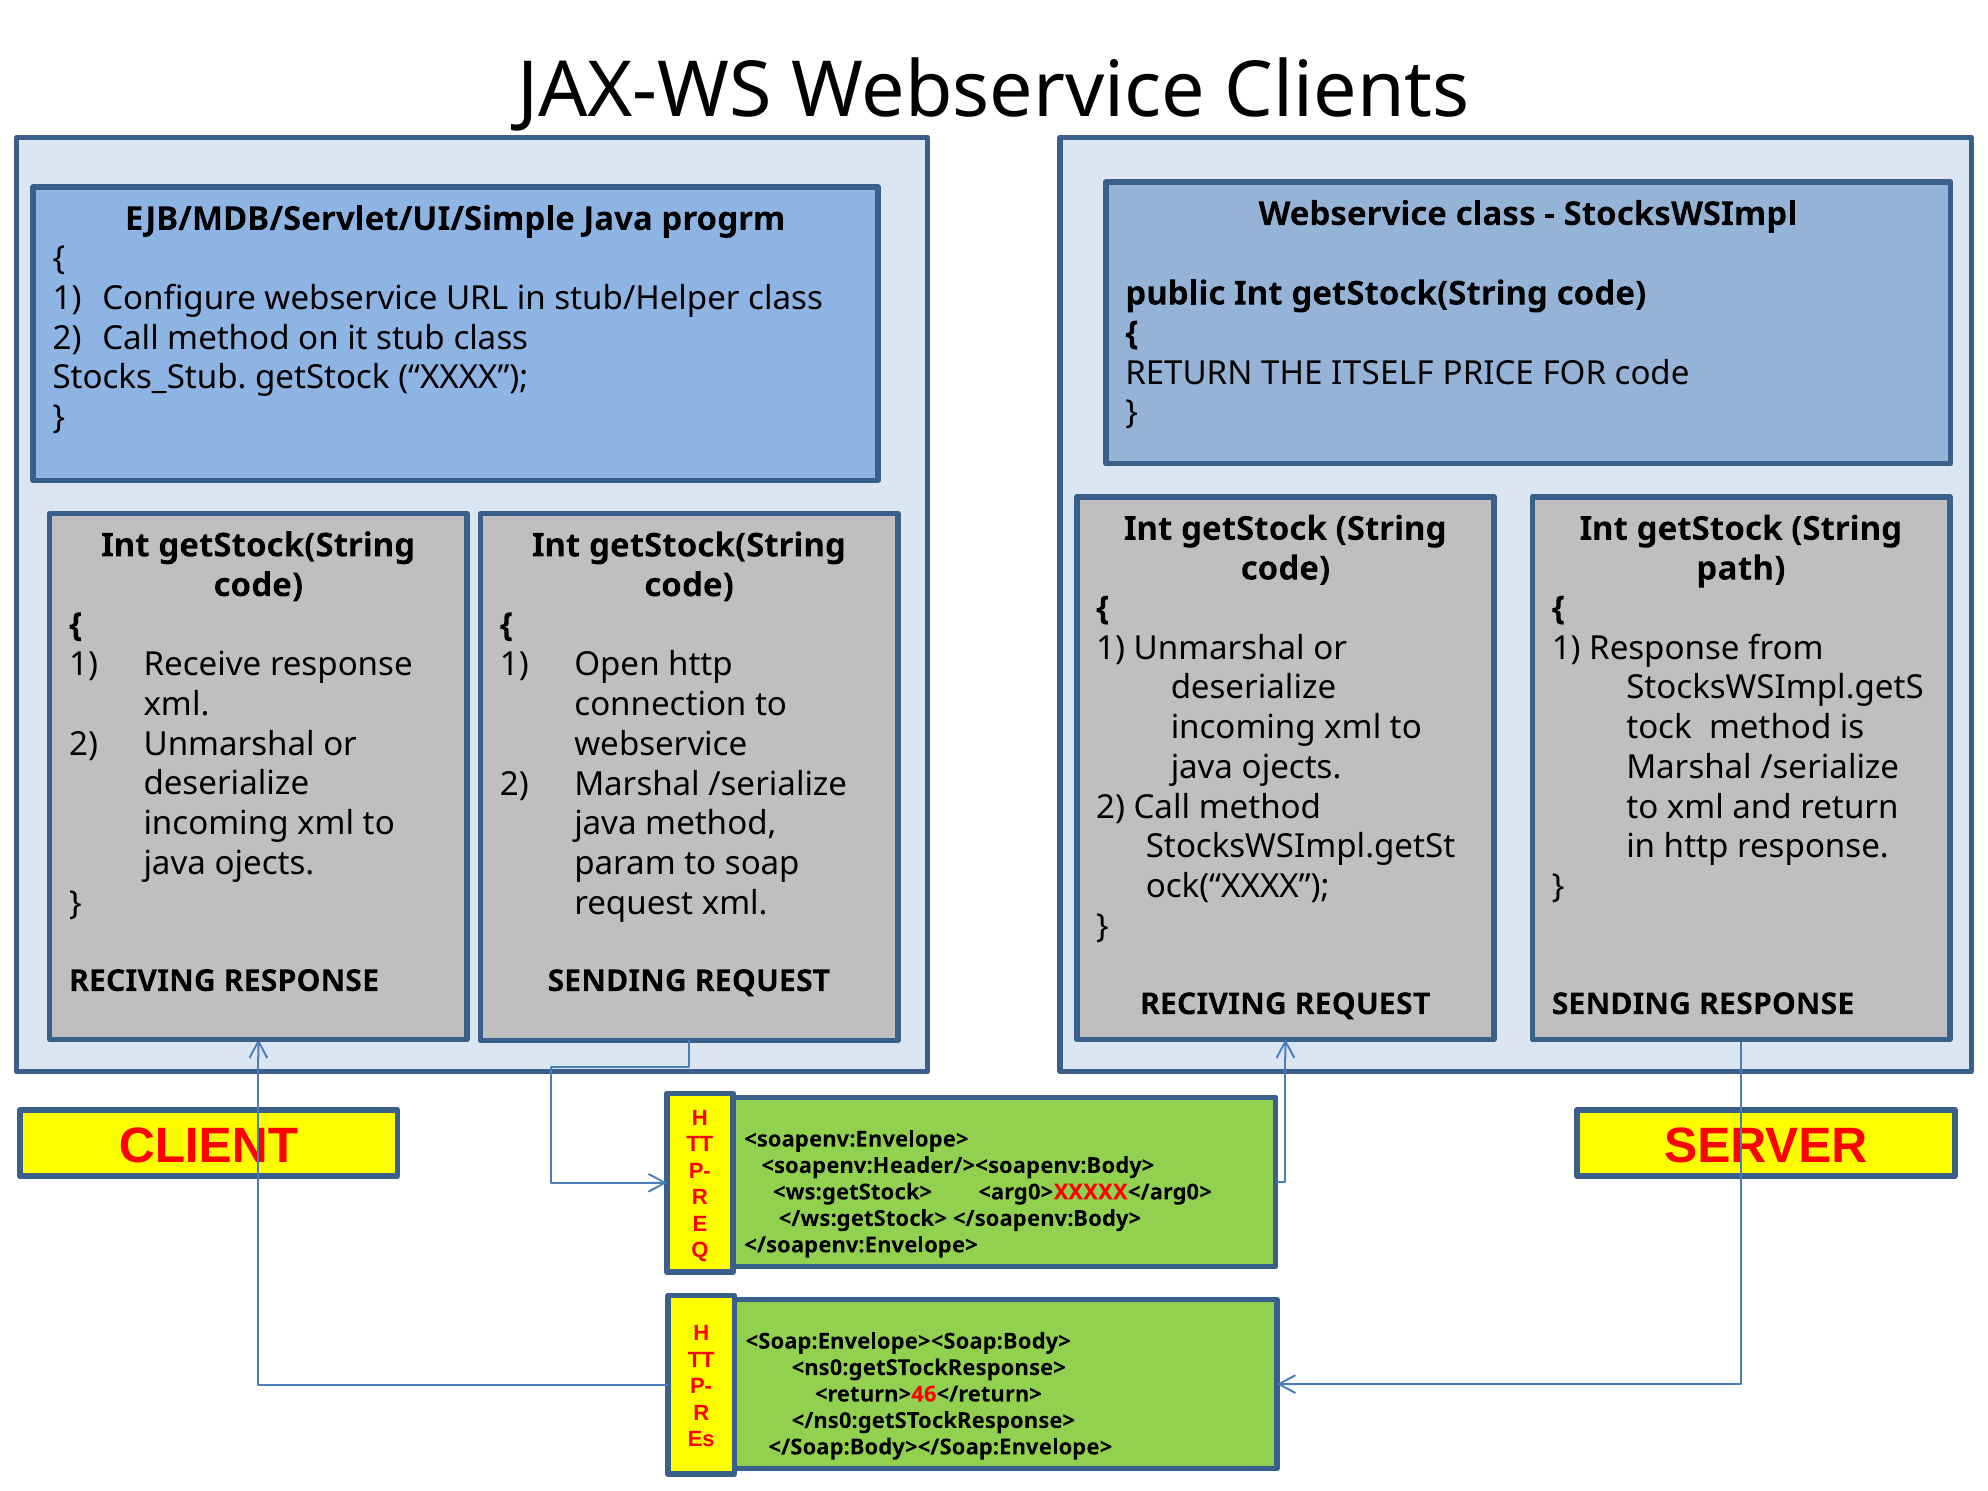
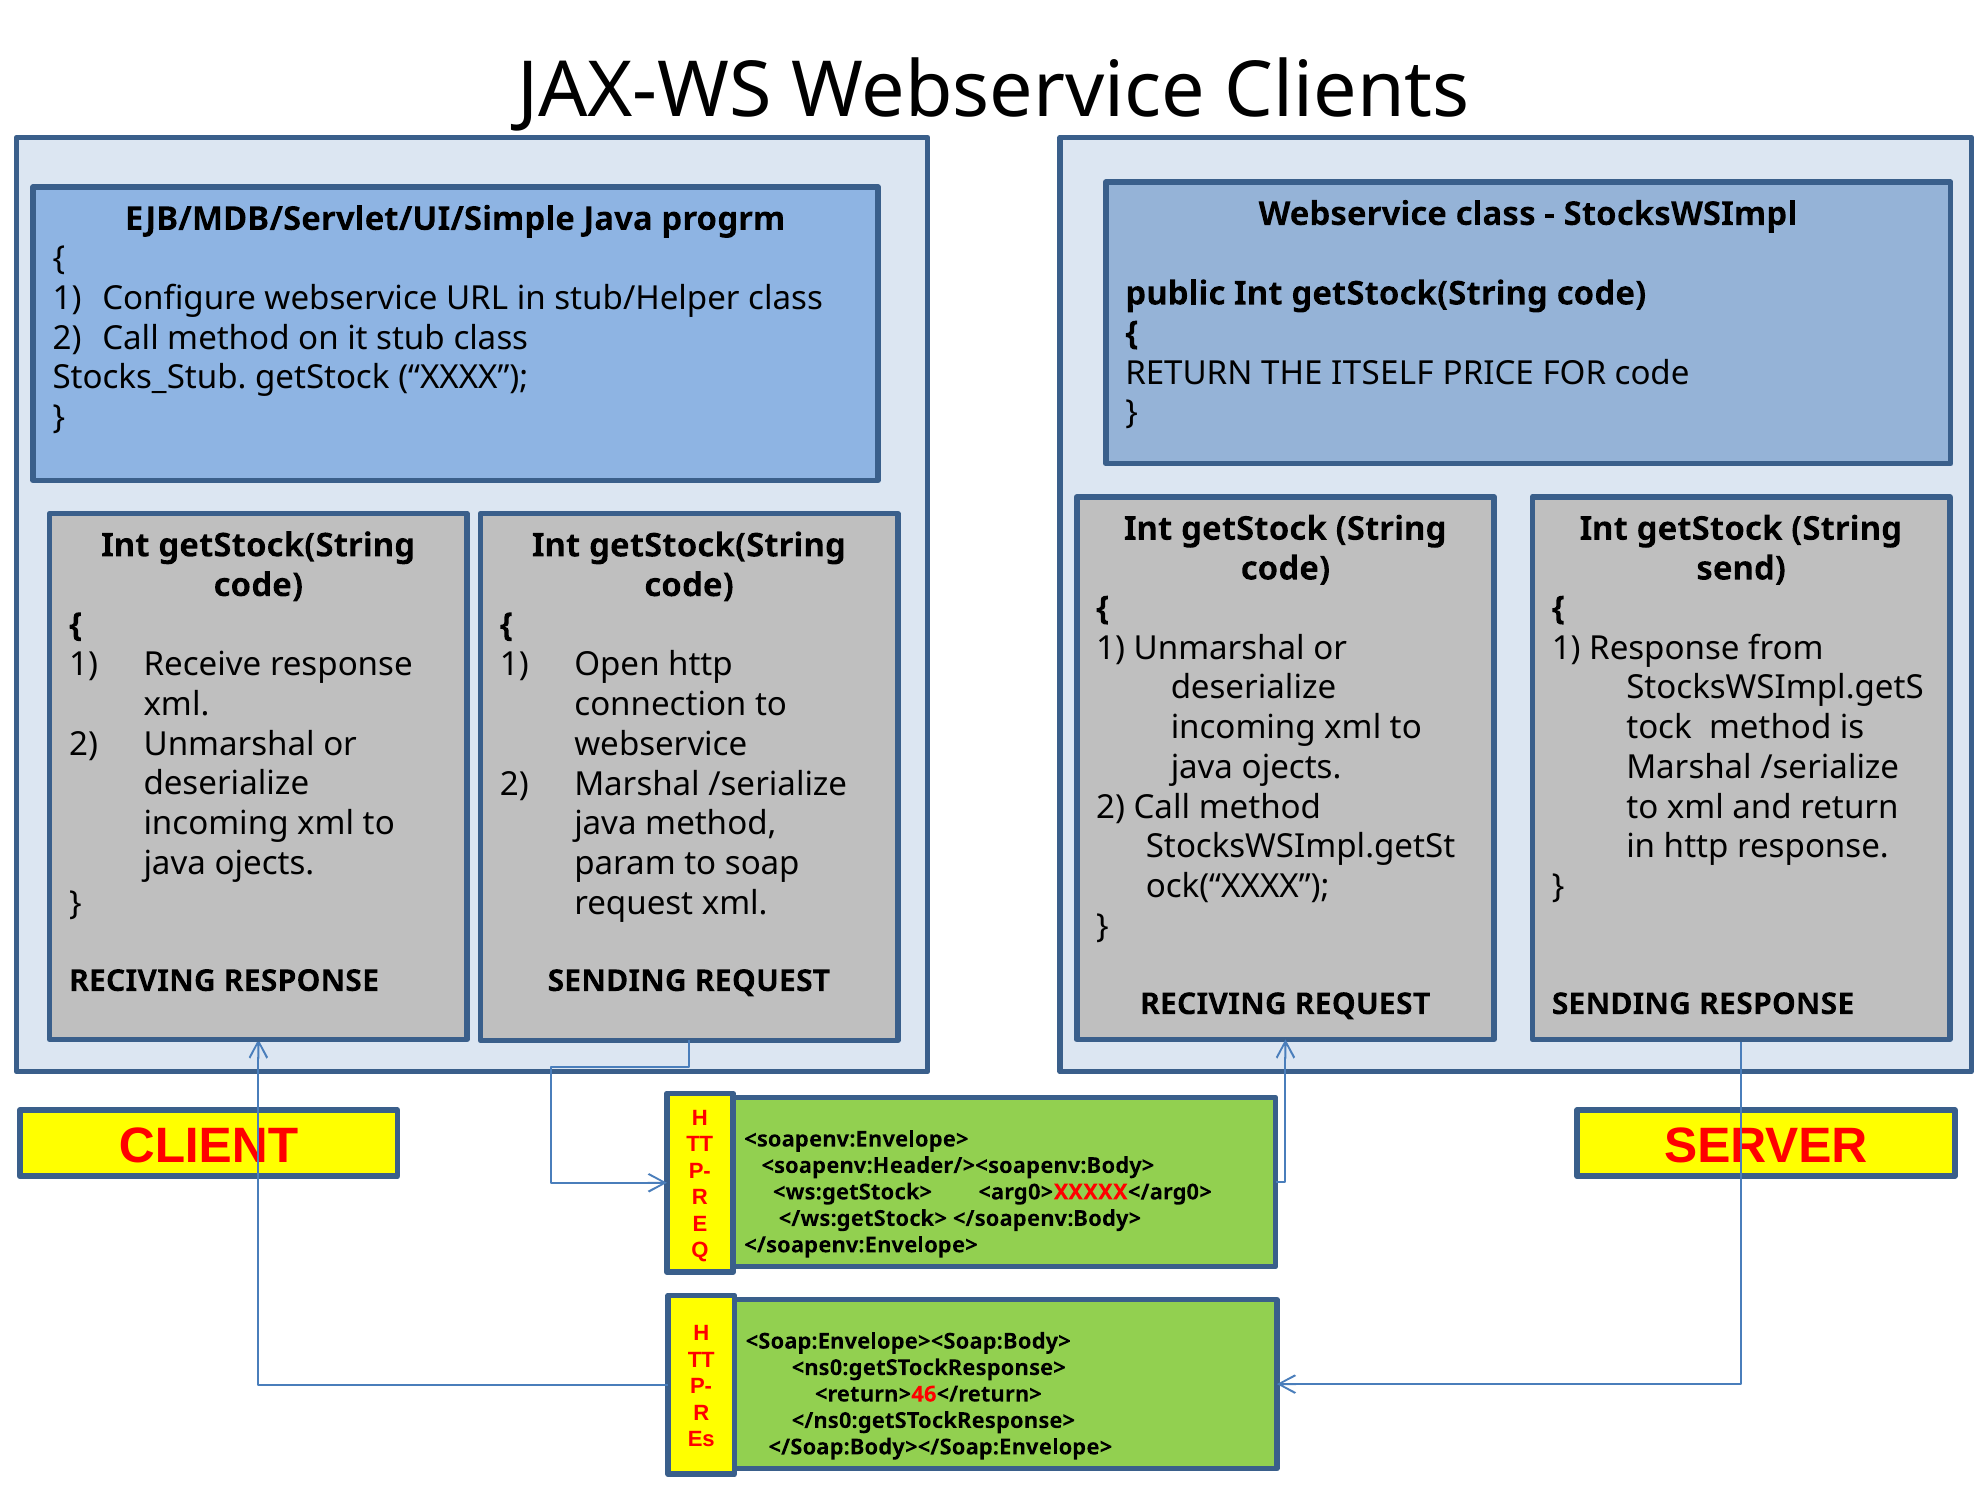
path: path -> send
